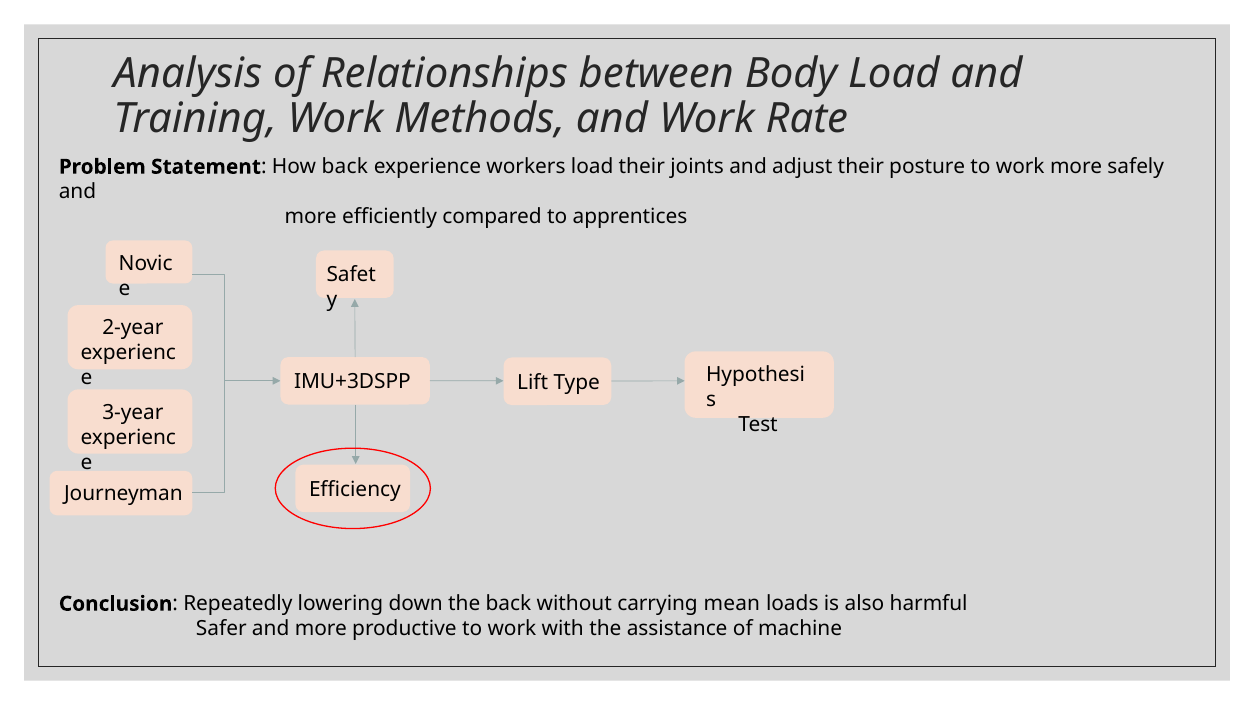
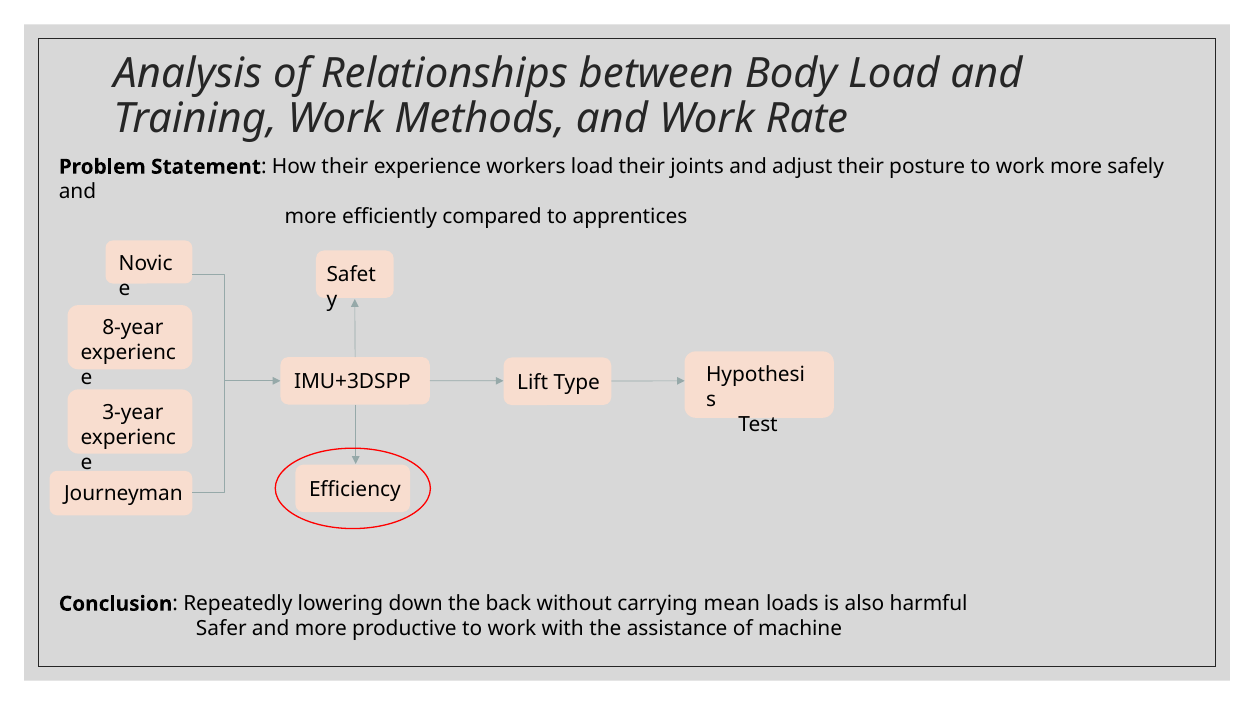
How back: back -> their
2-year: 2-year -> 8-year
